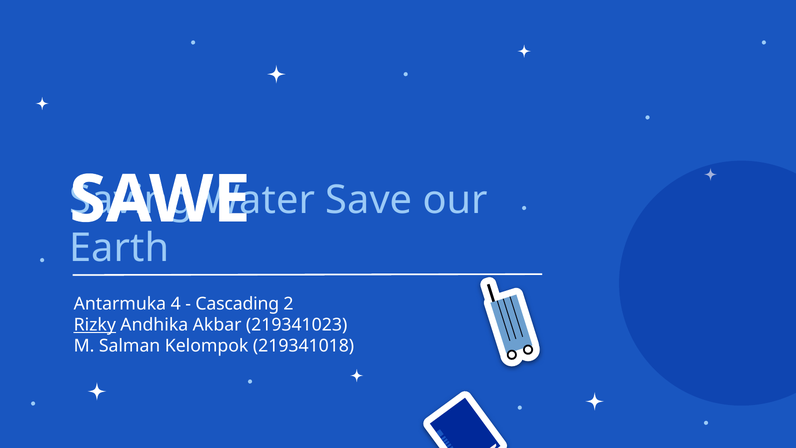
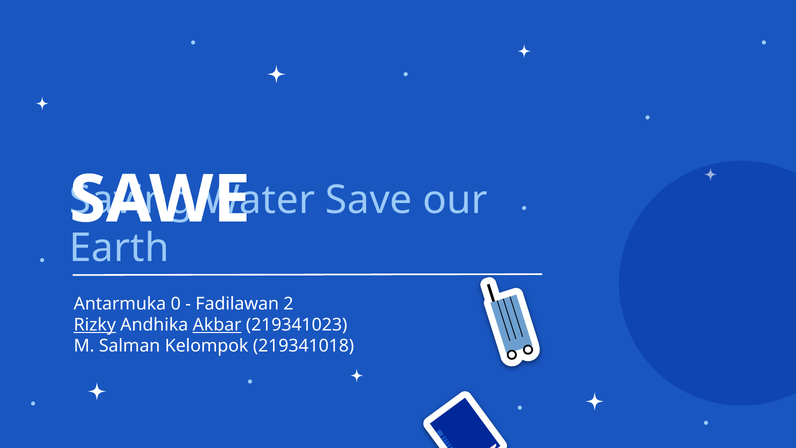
4: 4 -> 0
Cascading: Cascading -> Fadilawan
Akbar underline: none -> present
